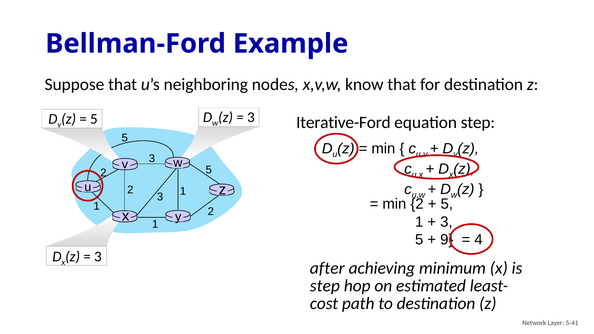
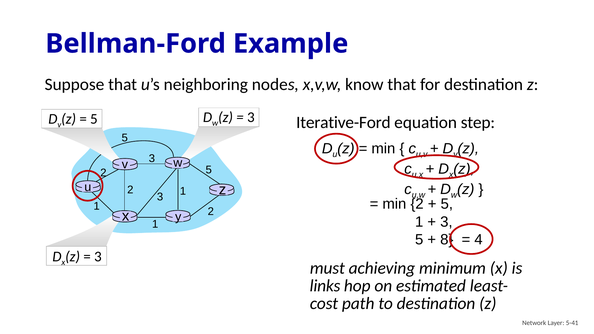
9: 9 -> 8
after: after -> must
step at (325, 286): step -> links
